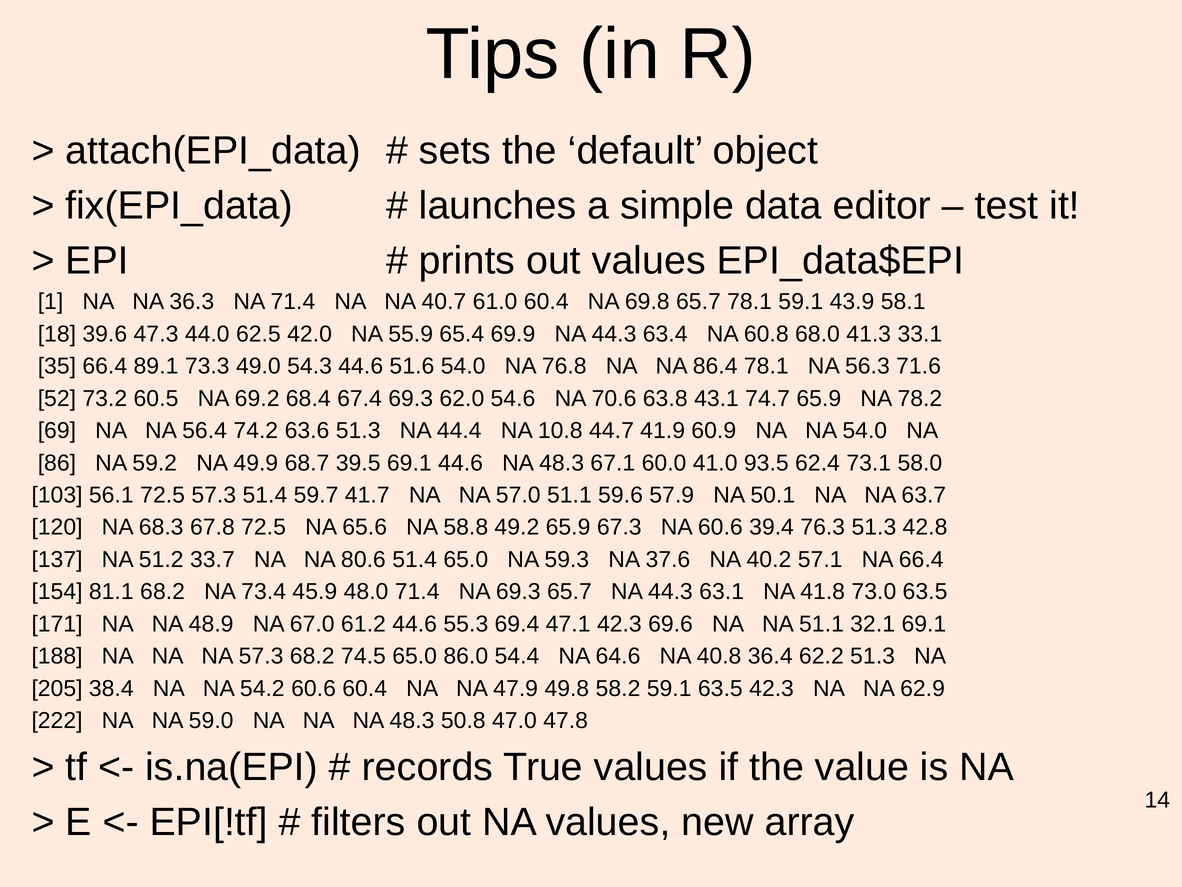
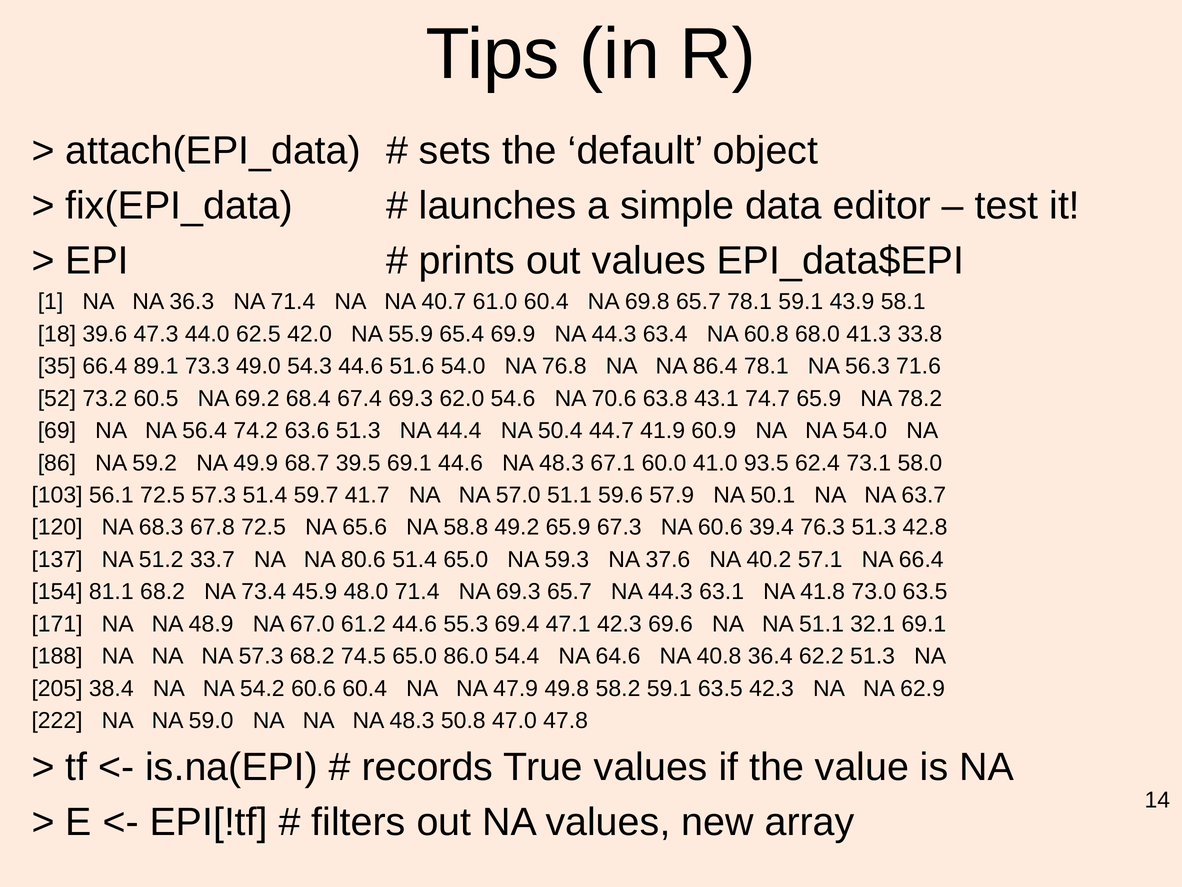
33.1: 33.1 -> 33.8
10.8: 10.8 -> 50.4
